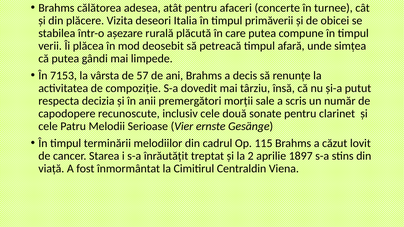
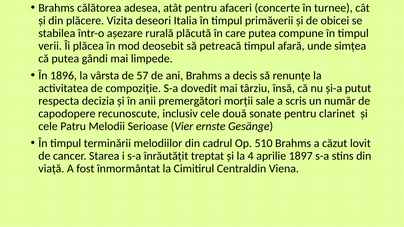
7153: 7153 -> 1896
115: 115 -> 510
2: 2 -> 4
